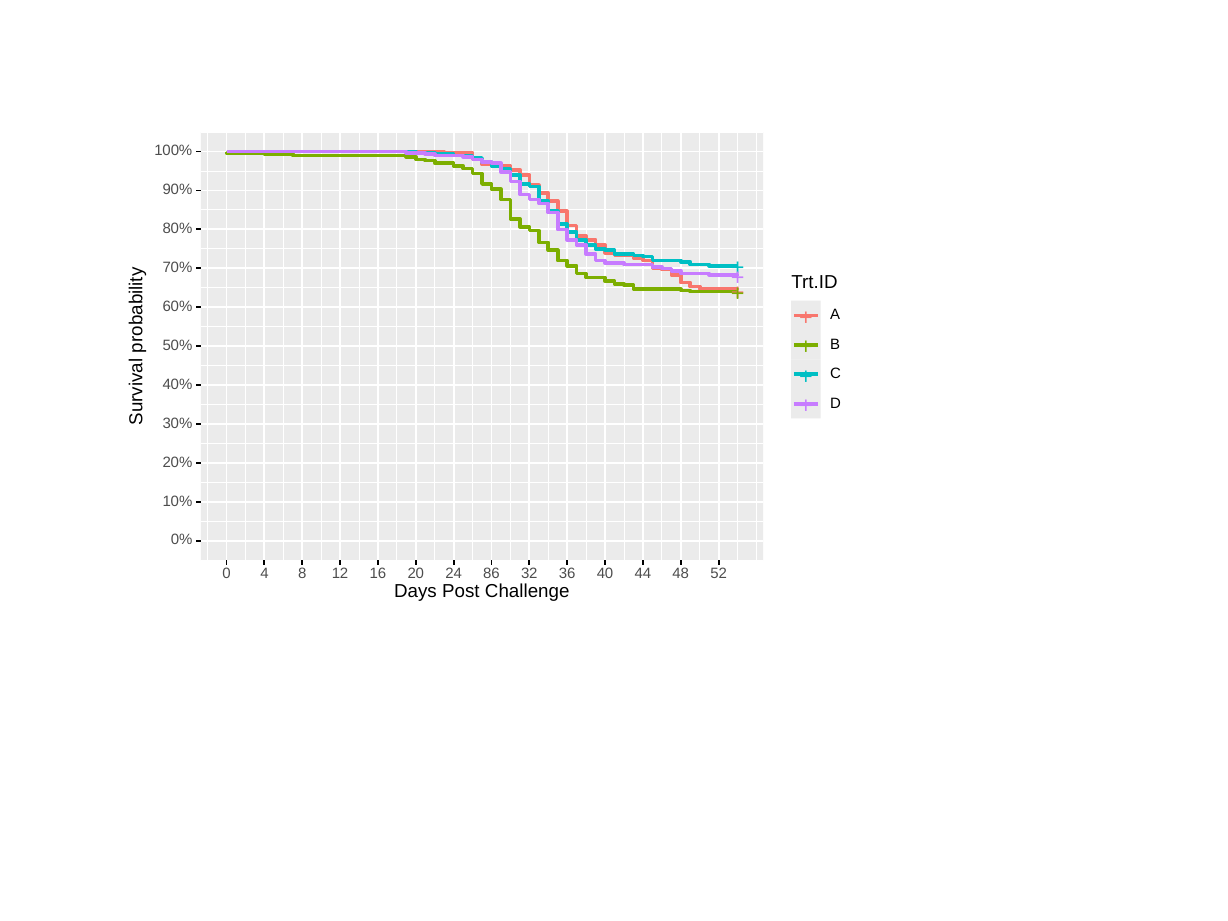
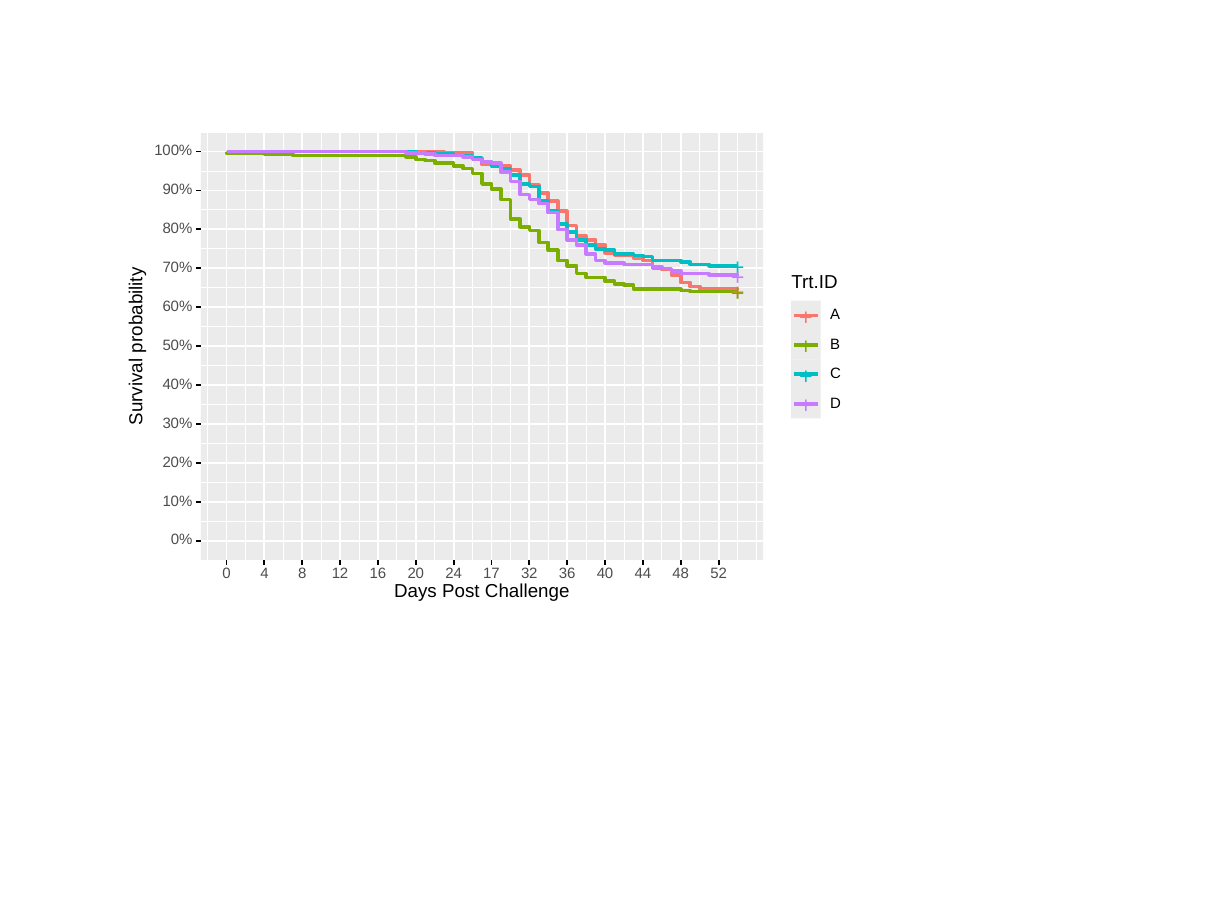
86: 86 -> 17
